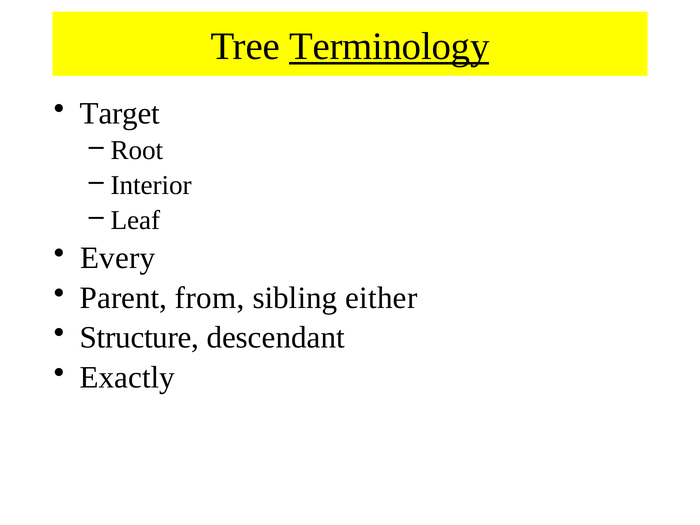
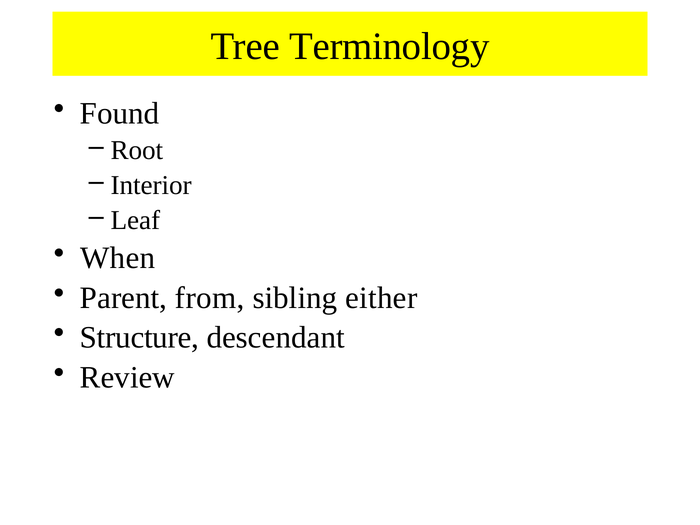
Terminology underline: present -> none
Target: Target -> Found
Every: Every -> When
Exactly: Exactly -> Review
